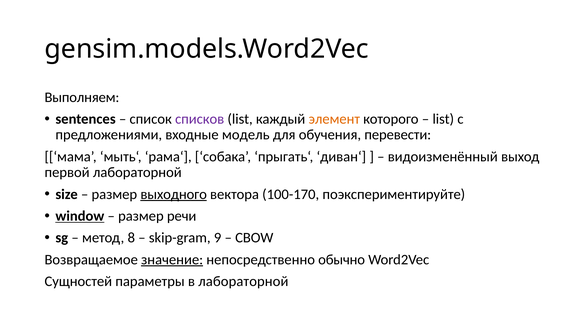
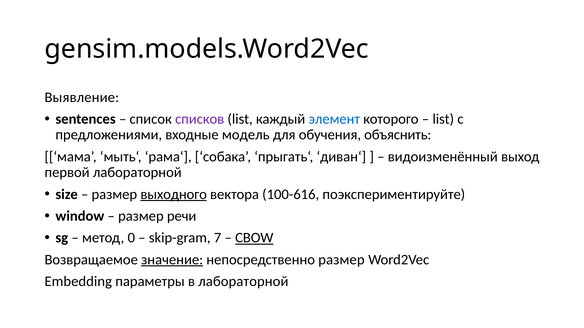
Выполняем: Выполняем -> Выявление
элемент colour: orange -> blue
перевести: перевести -> объяснить
100-170: 100-170 -> 100-616
window underline: present -> none
8: 8 -> 0
9: 9 -> 7
CBOW underline: none -> present
непосредственно обычно: обычно -> размер
Сущностей: Сущностей -> Embedding
